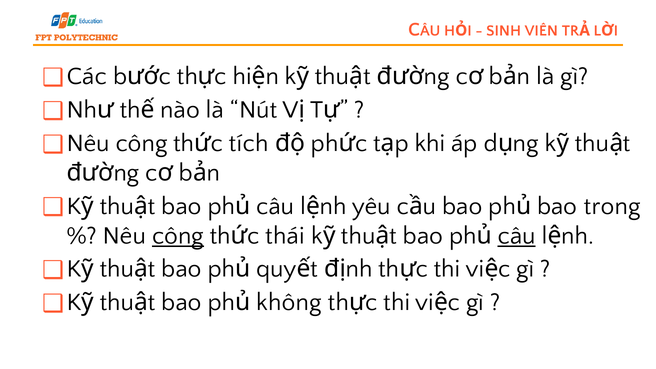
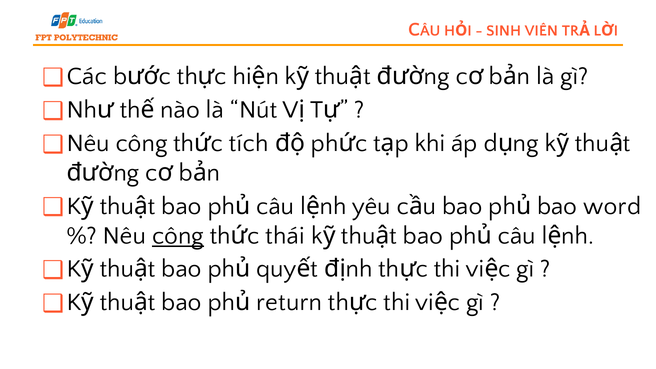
trong: trong -> word
câu at (517, 235) underline: present -> none
không: không -> return
